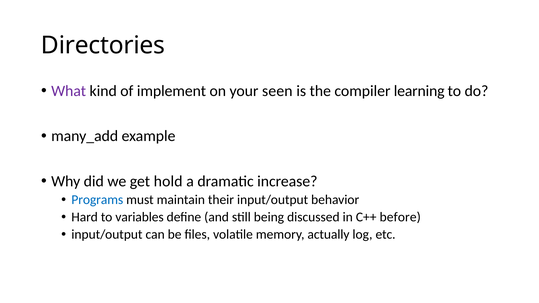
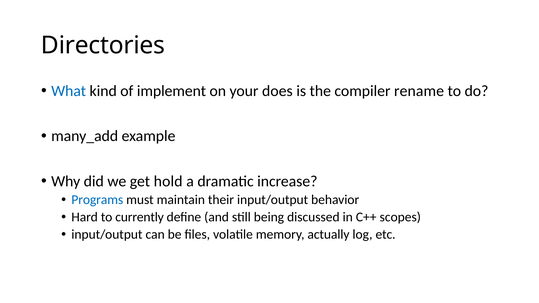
What colour: purple -> blue
seen: seen -> does
learning: learning -> rename
variables: variables -> currently
before: before -> scopes
